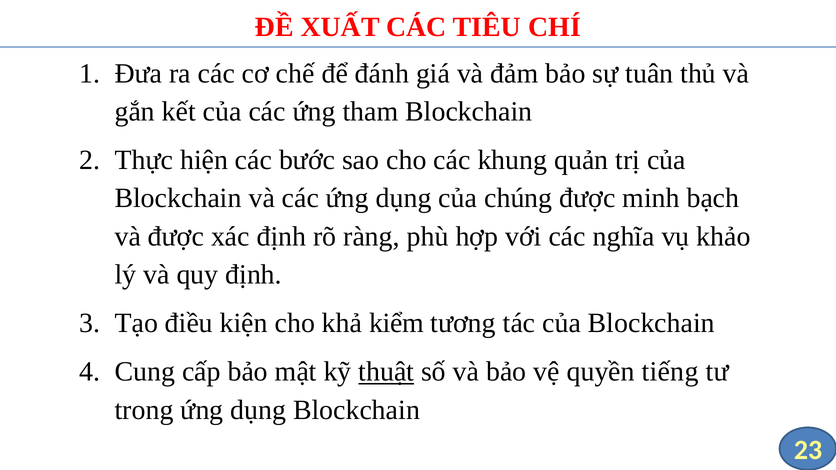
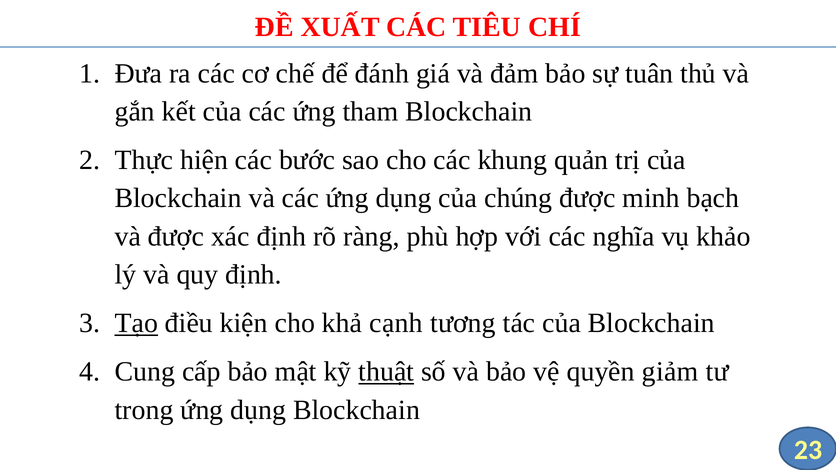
Tạo underline: none -> present
kiểm: kiểm -> cạnh
tiếng: tiếng -> giảm
